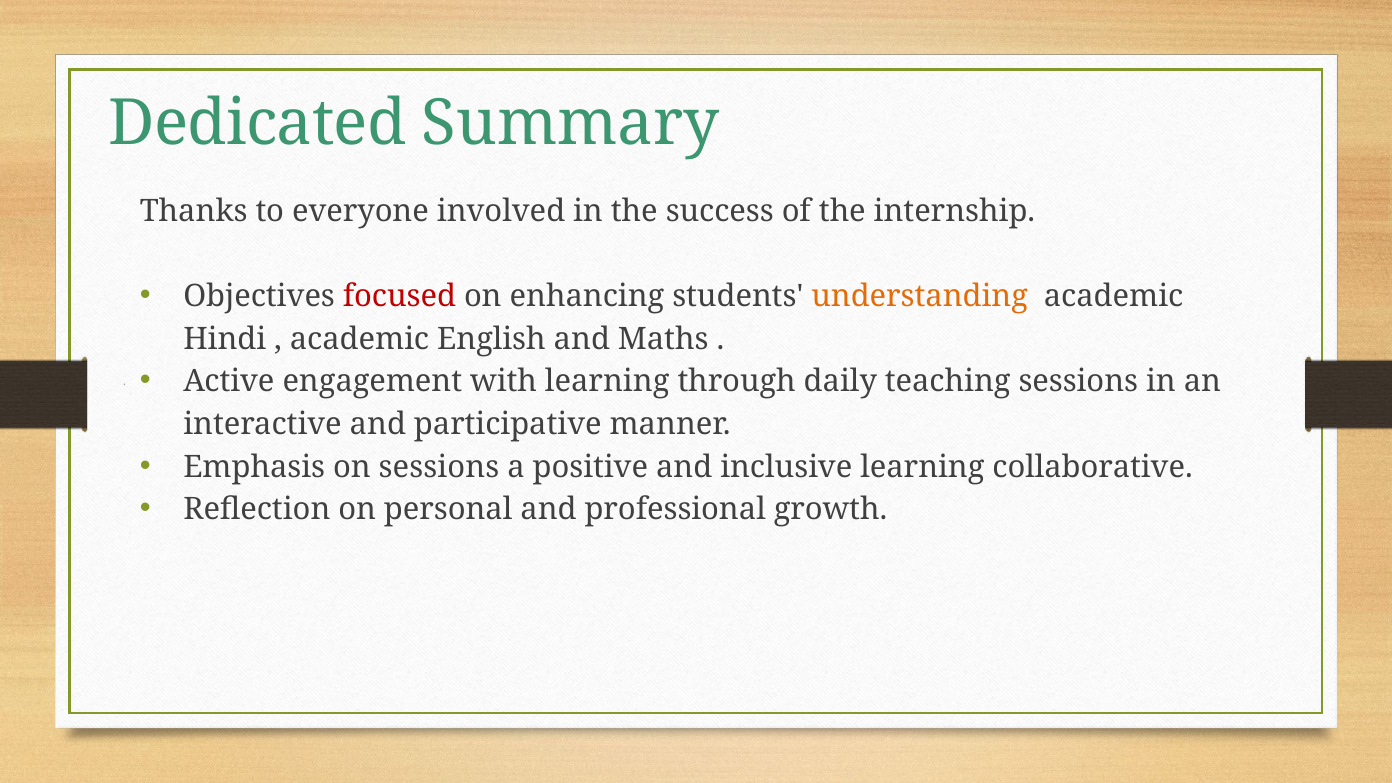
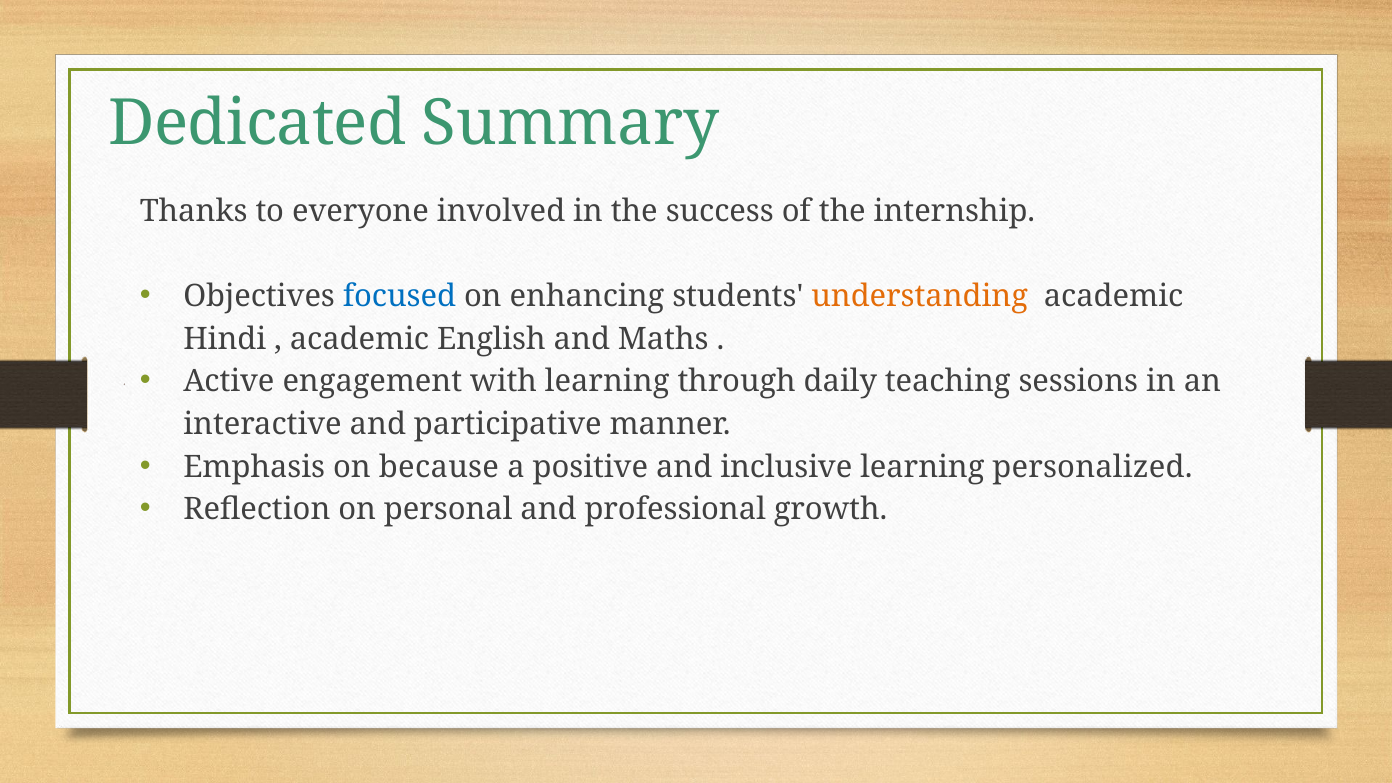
focused colour: red -> blue
on sessions: sessions -> because
collaborative: collaborative -> personalized
